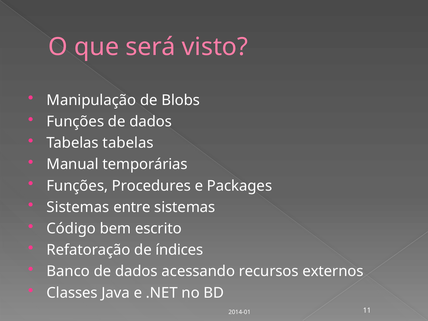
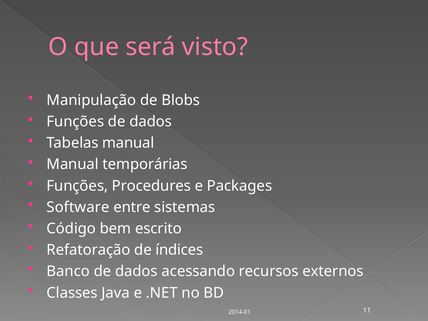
Tabelas tabelas: tabelas -> manual
Sistemas at (78, 207): Sistemas -> Software
